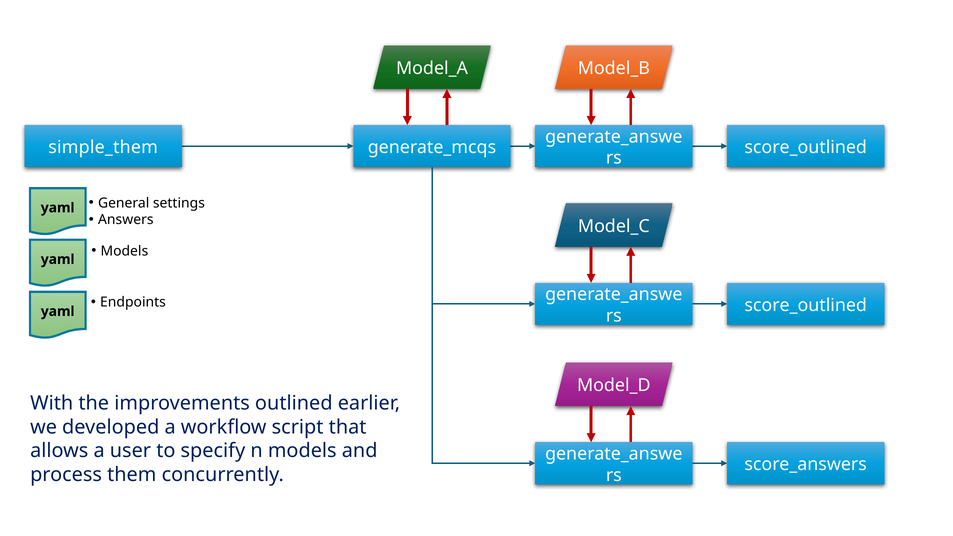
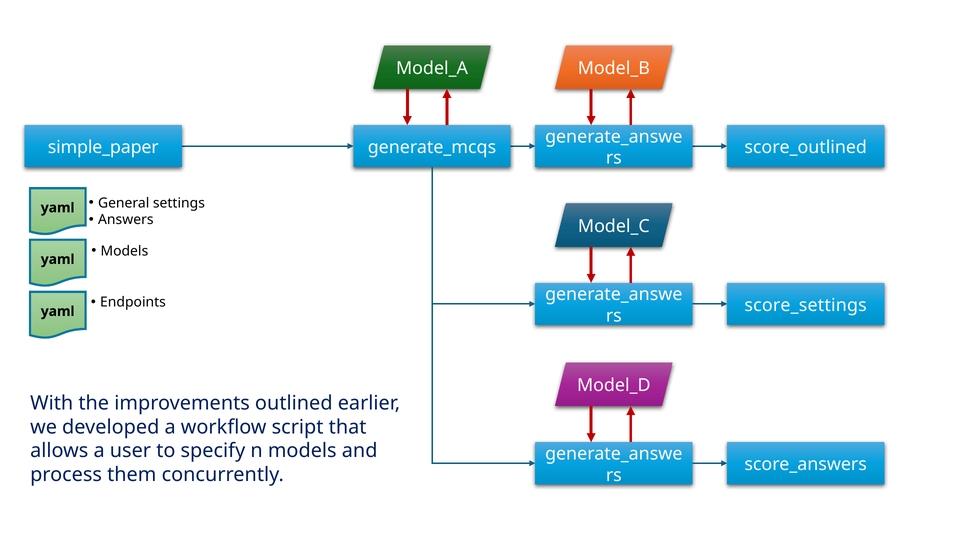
simple_them: simple_them -> simple_paper
score_outlined at (806, 305): score_outlined -> score_settings
